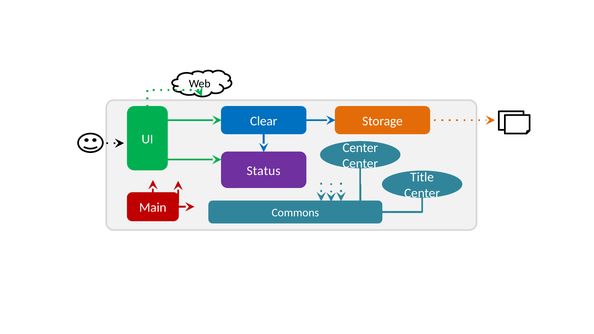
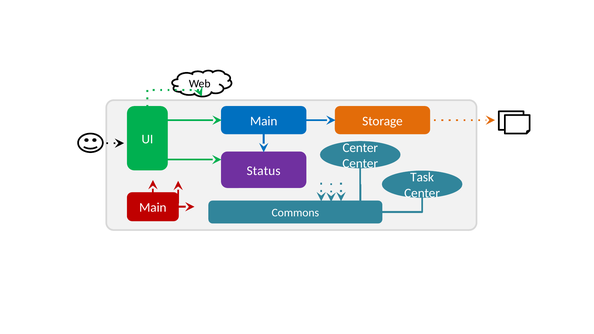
Clear at (264, 121): Clear -> Main
Title: Title -> Task
